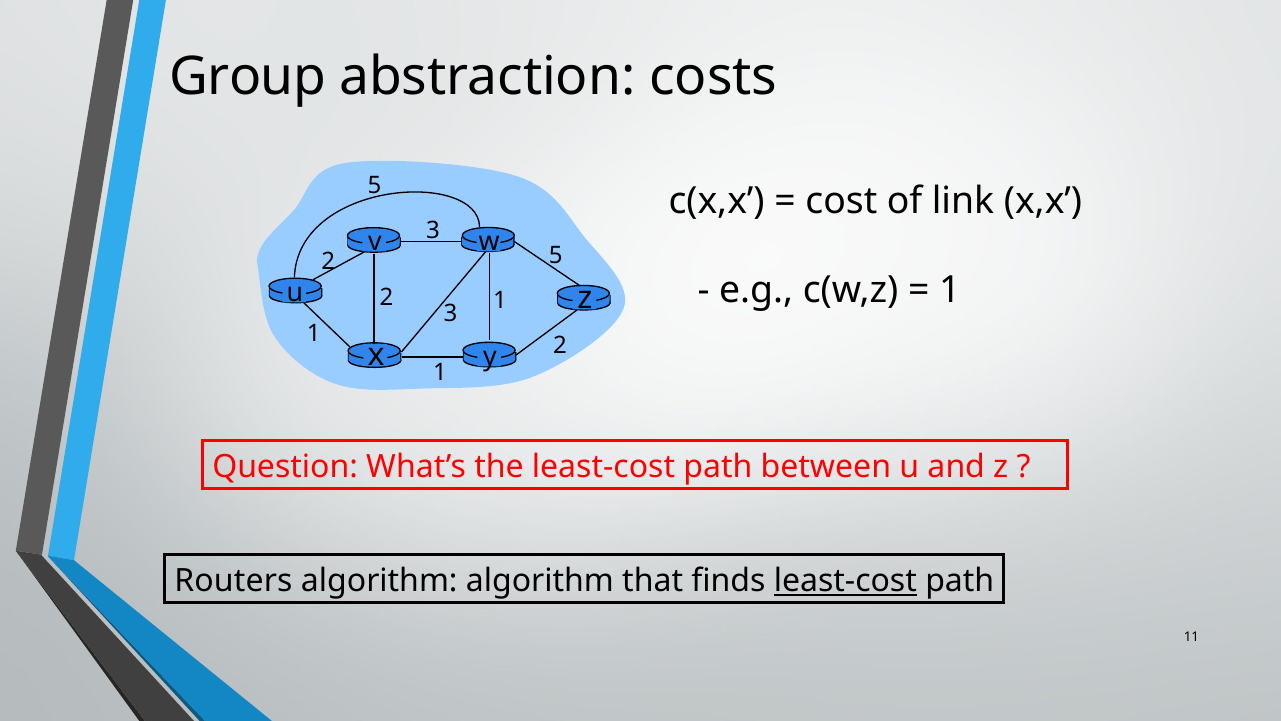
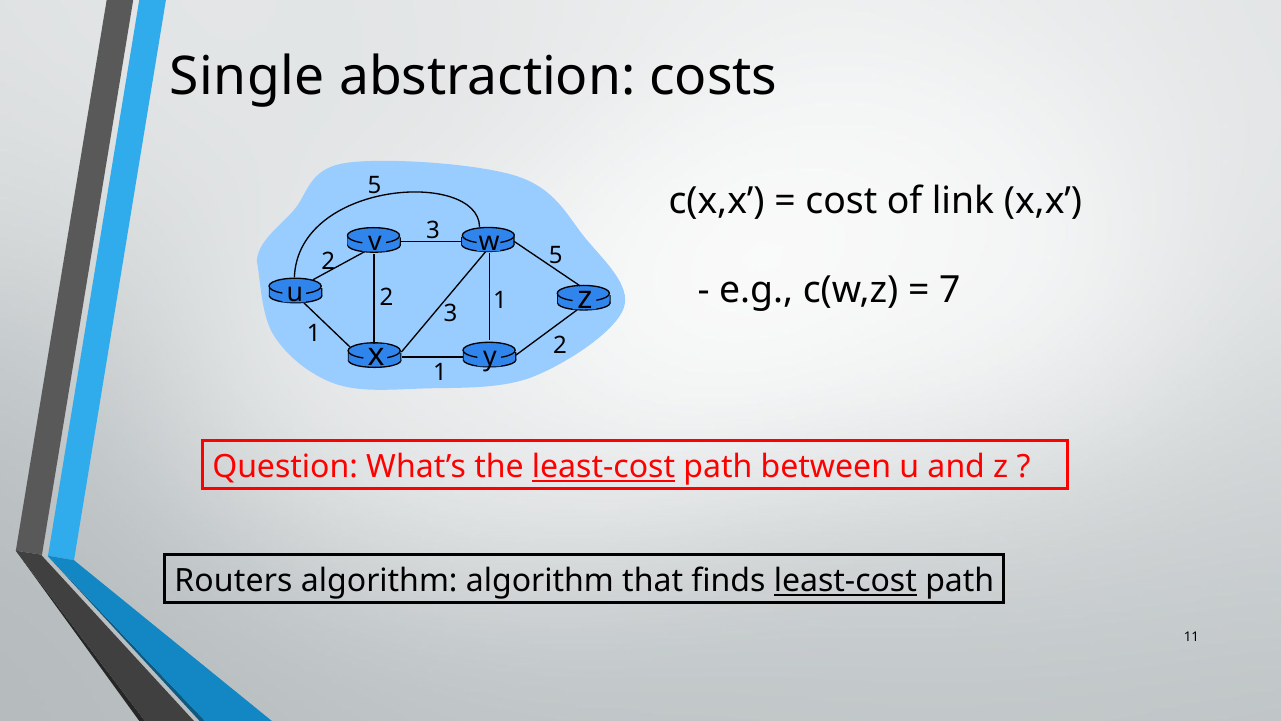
Group: Group -> Single
1 at (950, 290): 1 -> 7
least-cost at (603, 467) underline: none -> present
